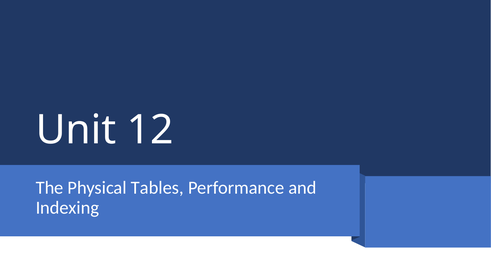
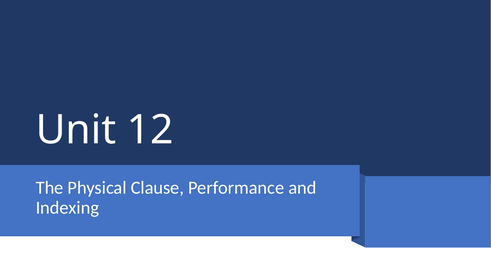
Tables: Tables -> Clause
